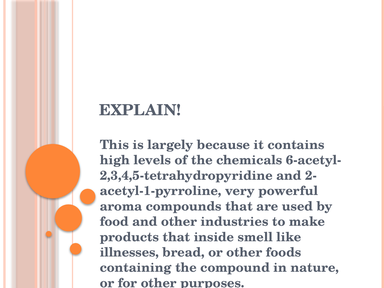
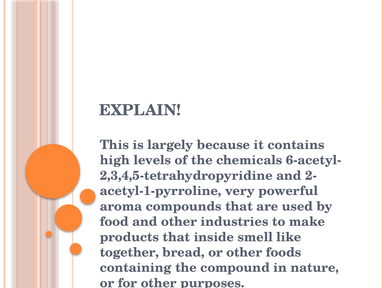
illnesses: illnesses -> together
